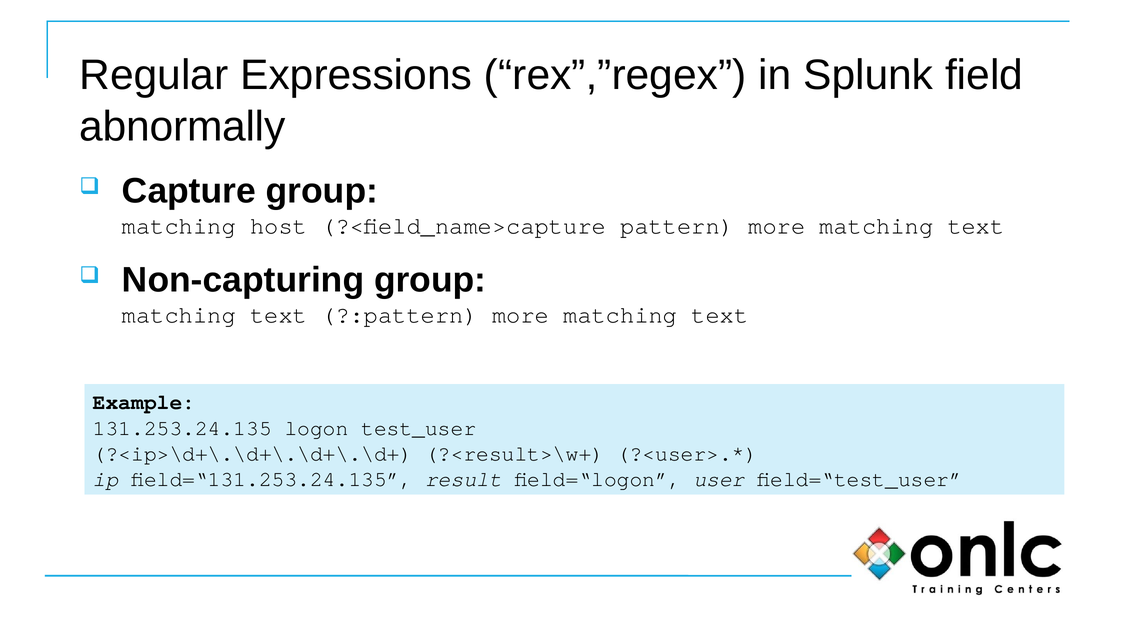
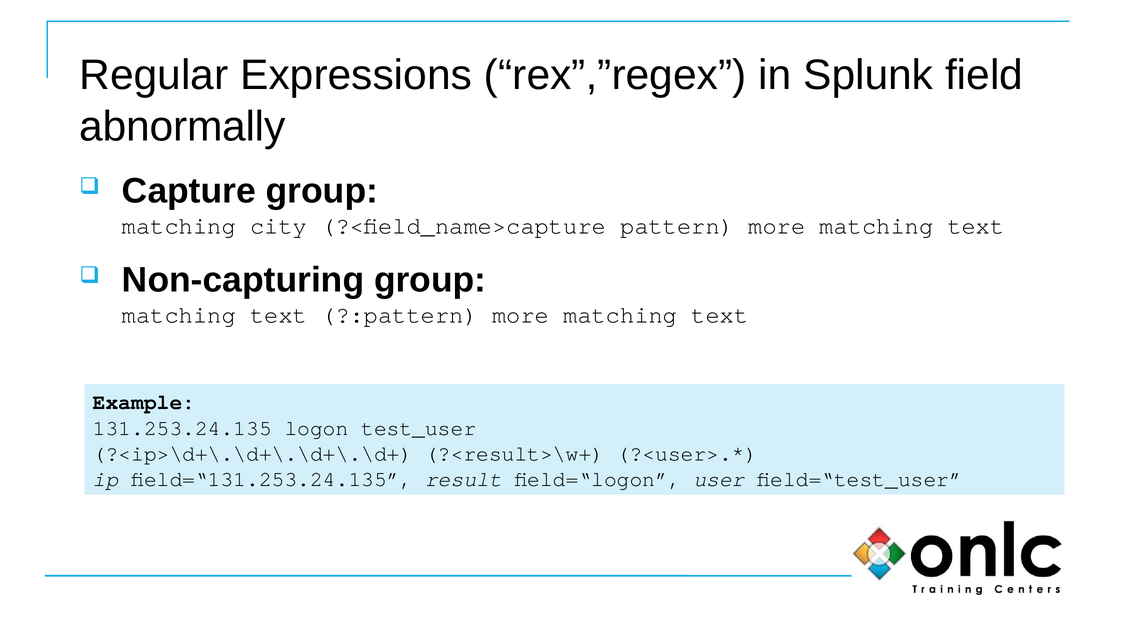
host: host -> city
